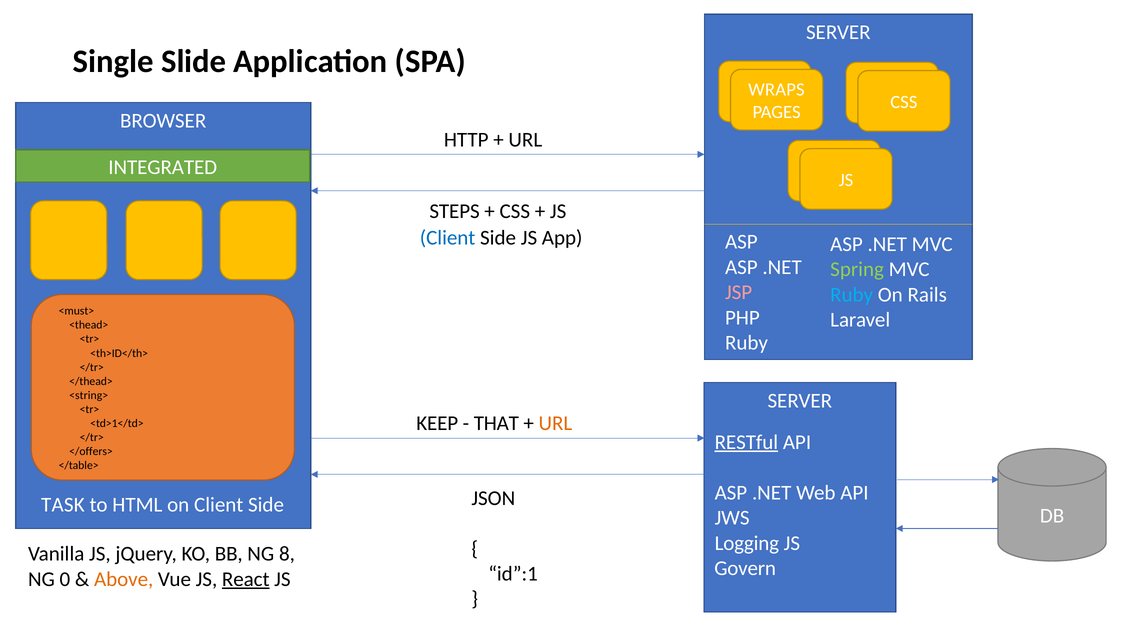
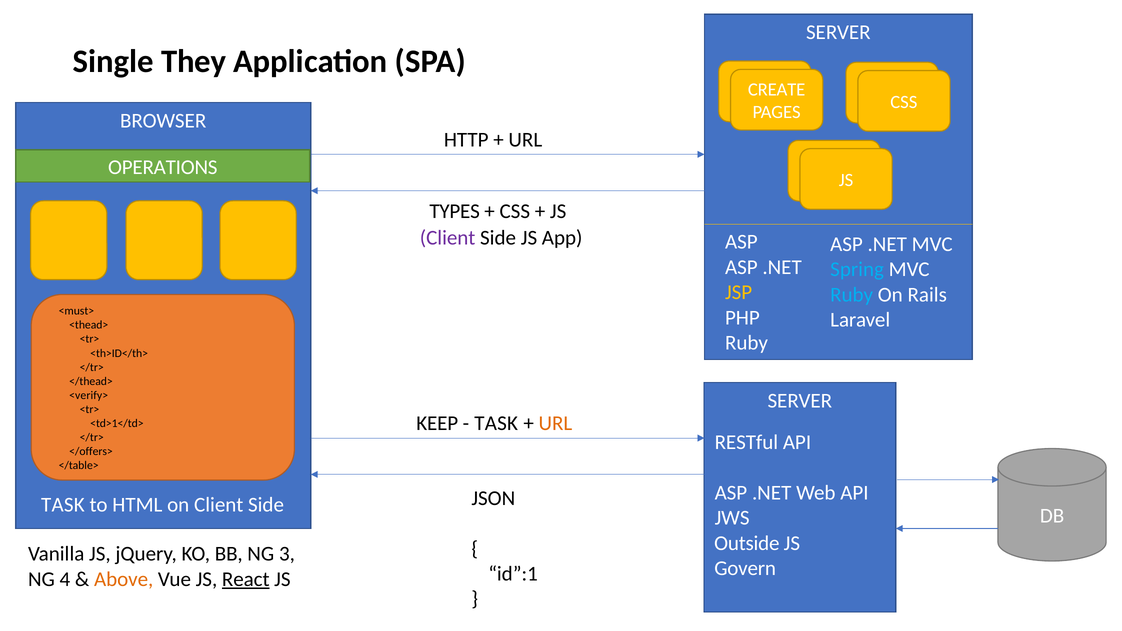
Slide: Slide -> They
WRAPS: WRAPS -> CREATE
INTEGRATED: INTEGRATED -> OPERATIONS
STEPS: STEPS -> TYPES
Client at (448, 238) colour: blue -> purple
Spring colour: light green -> light blue
JSP colour: pink -> yellow
<string>: <string> -> <verify>
THAT at (496, 424): THAT -> TASK
RESTful underline: present -> none
Logging: Logging -> Outside
8: 8 -> 3
0: 0 -> 4
